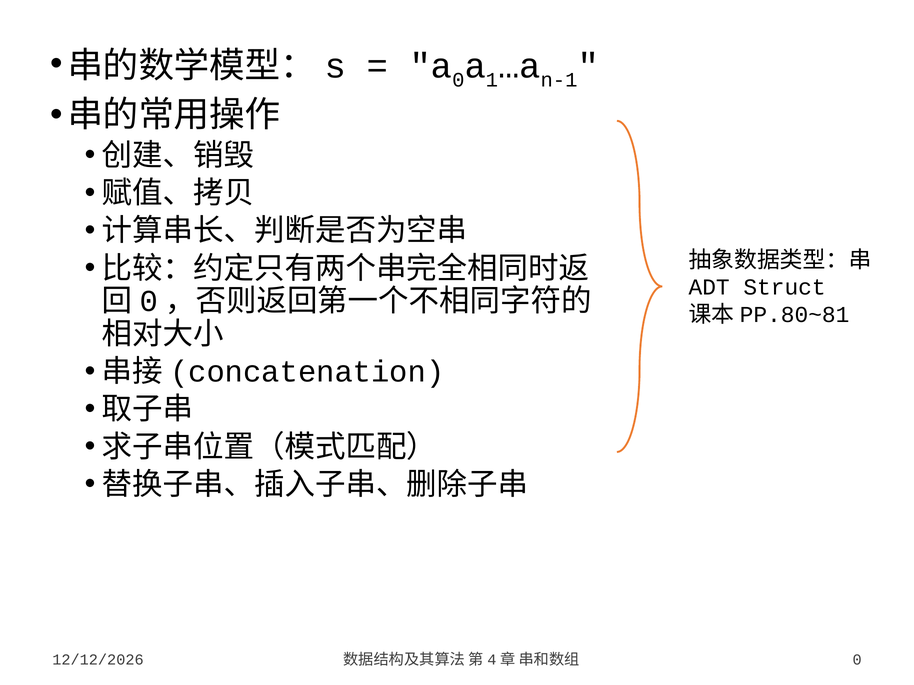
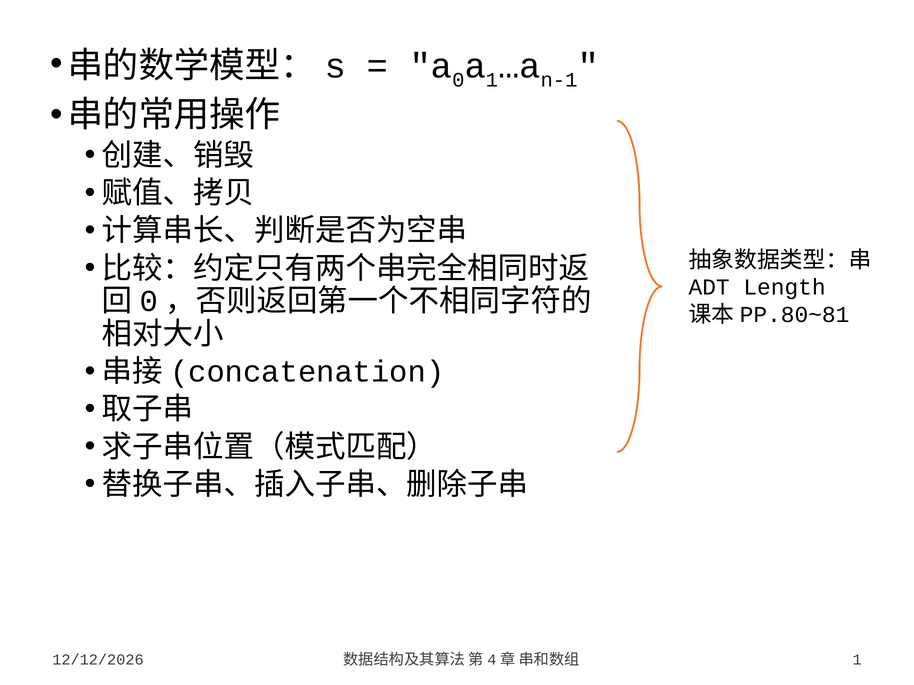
Struct: Struct -> Length
0 at (857, 660): 0 -> 1
